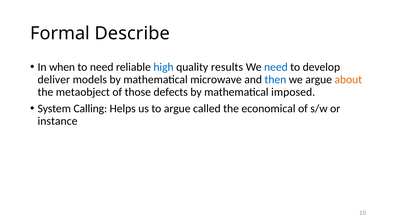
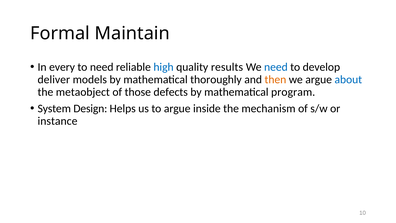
Describe: Describe -> Maintain
when: when -> every
microwave: microwave -> thoroughly
then colour: blue -> orange
about colour: orange -> blue
imposed: imposed -> program
Calling: Calling -> Design
called: called -> inside
economical: economical -> mechanism
